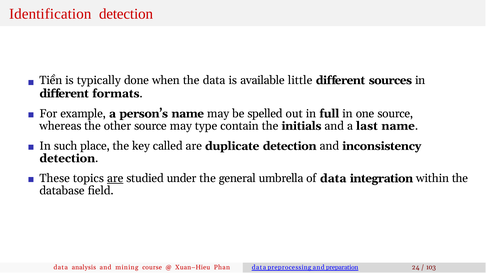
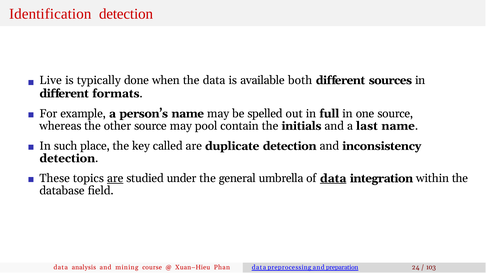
Tiền: Tiền -> Live
little: little -> both
type: type -> pool
data at (333, 179) underline: none -> present
